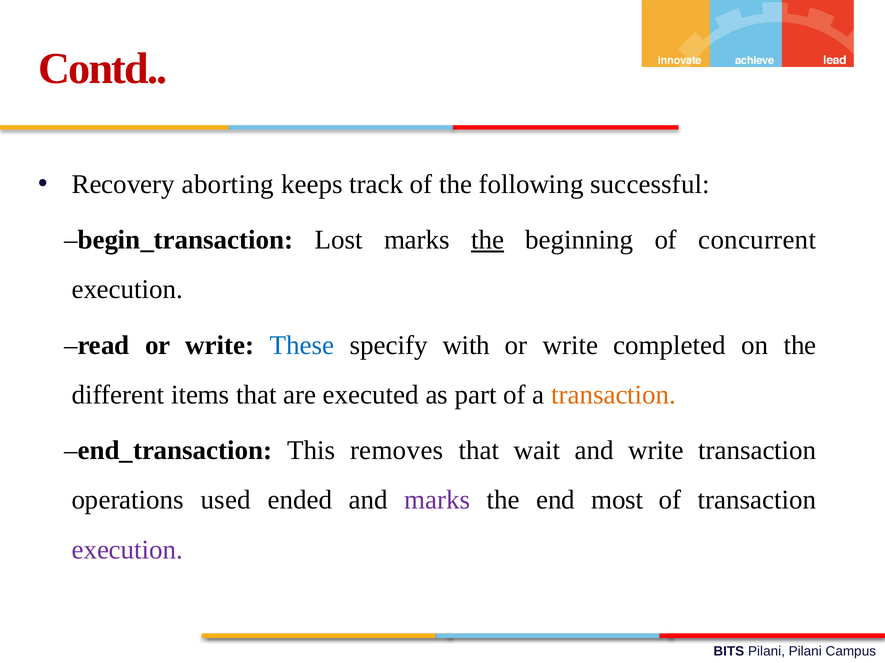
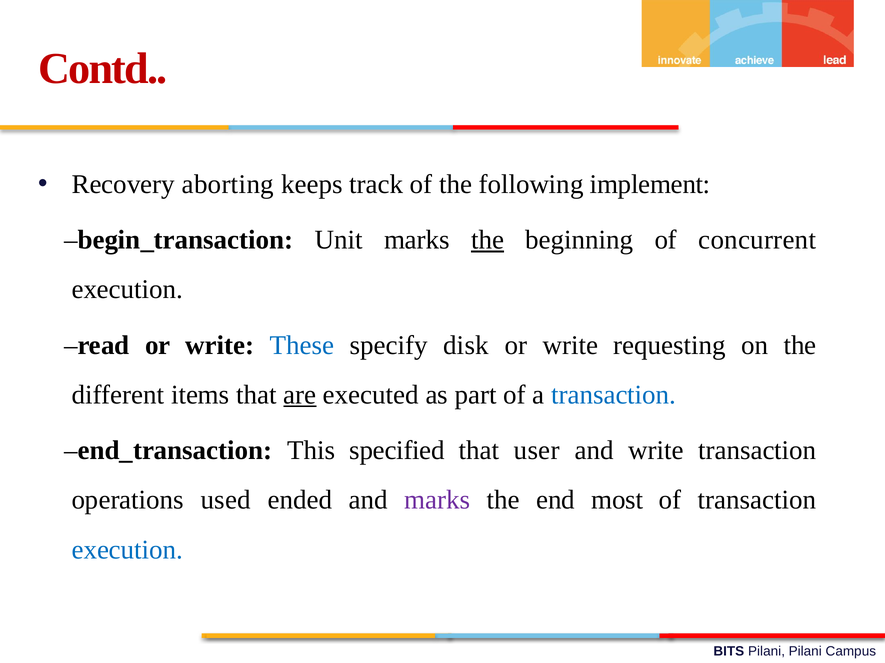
successful: successful -> implement
Lost: Lost -> Unit
with: with -> disk
completed: completed -> requesting
are underline: none -> present
transaction at (614, 395) colour: orange -> blue
removes: removes -> specified
wait: wait -> user
execution at (127, 550) colour: purple -> blue
